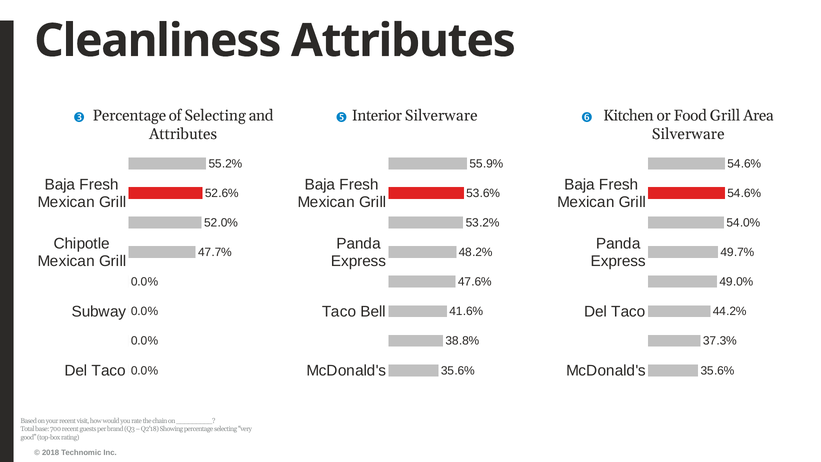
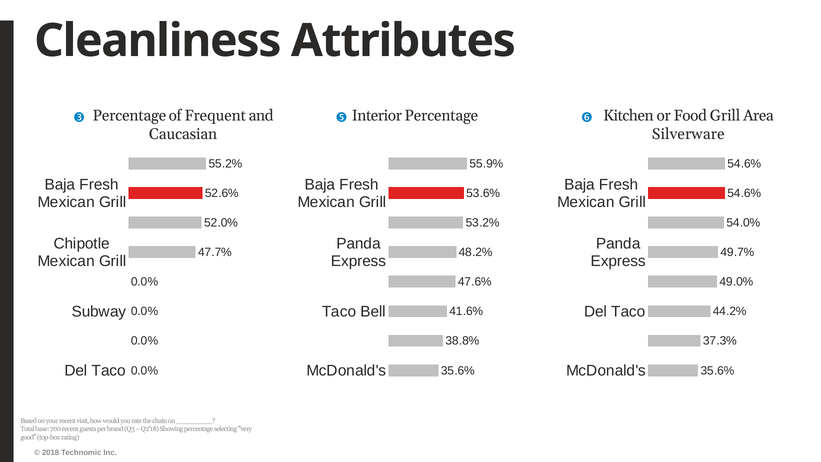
of Selecting: Selecting -> Frequent
Interior Silverware: Silverware -> Percentage
Attributes at (183, 134): Attributes -> Caucasian
